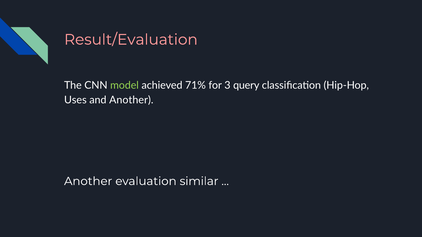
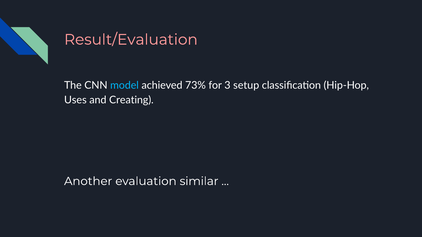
model colour: light green -> light blue
71%: 71% -> 73%
query: query -> setup
and Another: Another -> Creating
